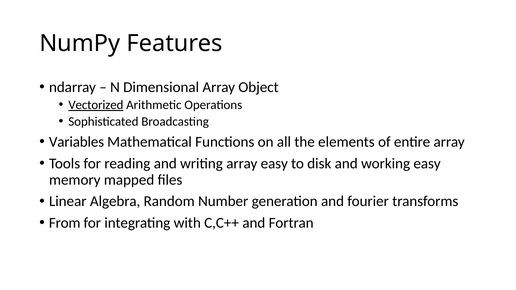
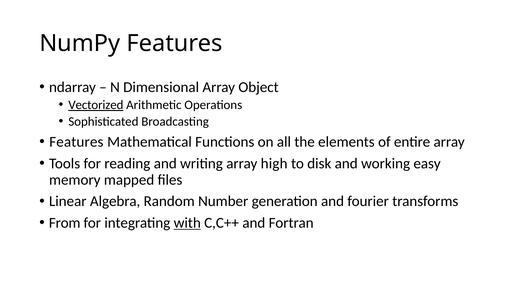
Variables at (77, 142): Variables -> Features
array easy: easy -> high
with underline: none -> present
